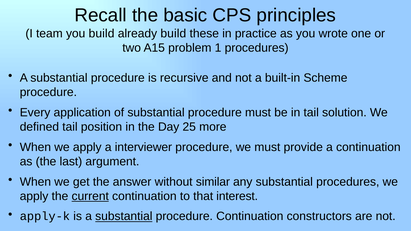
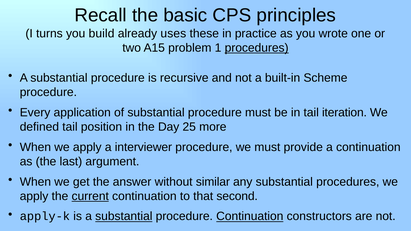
team: team -> turns
already build: build -> uses
procedures at (257, 48) underline: none -> present
solution: solution -> iteration
interest: interest -> second
Continuation at (250, 217) underline: none -> present
